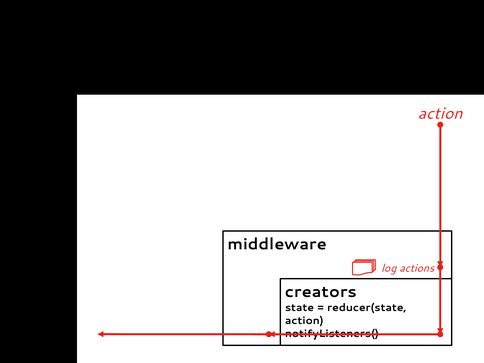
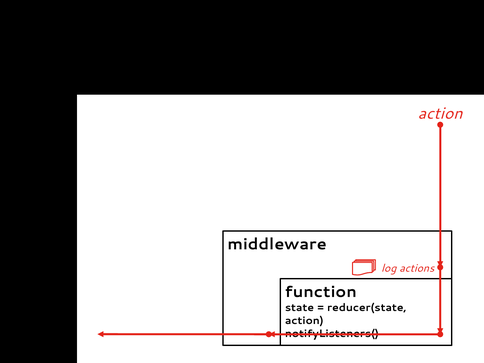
creators: creators -> function
